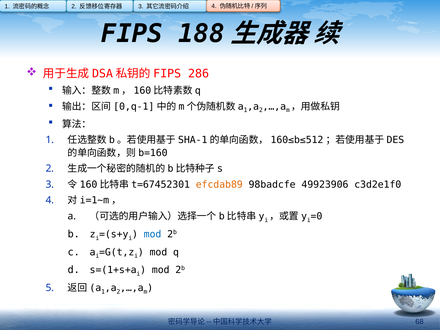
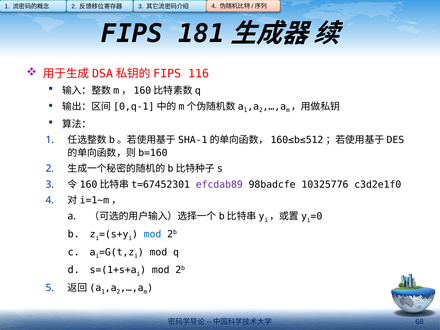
188: 188 -> 181
286: 286 -> 116
efcdab89 colour: orange -> purple
49923906: 49923906 -> 10325776
